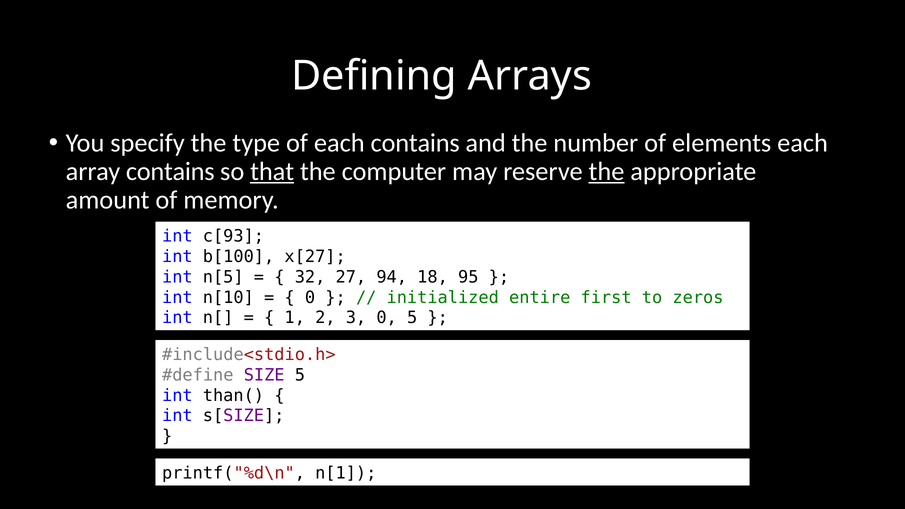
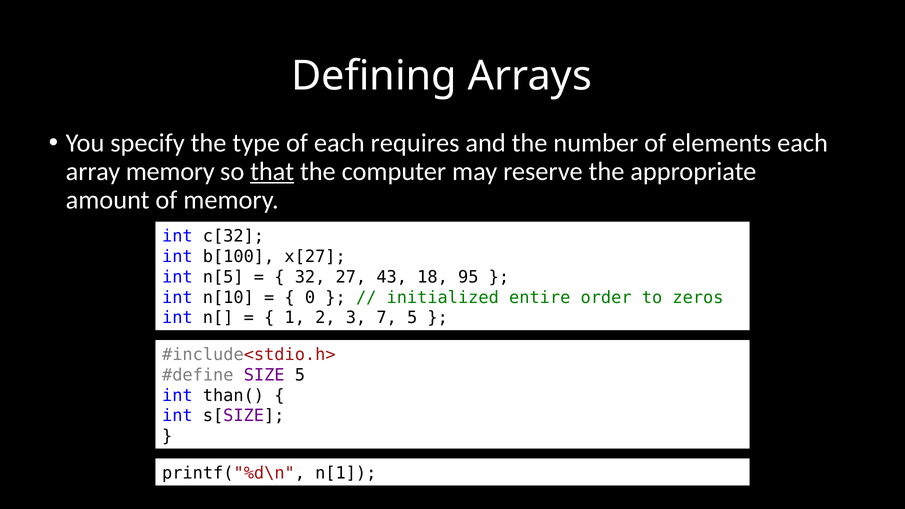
each contains: contains -> requires
array contains: contains -> memory
the at (607, 172) underline: present -> none
c[93: c[93 -> c[32
94: 94 -> 43
first: first -> order
3 0: 0 -> 7
